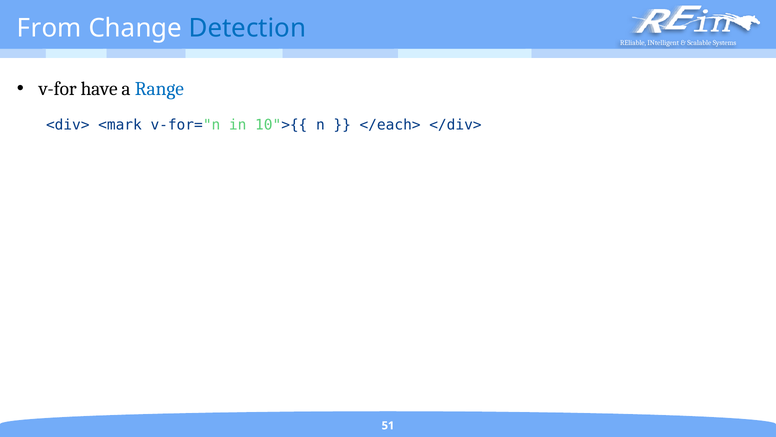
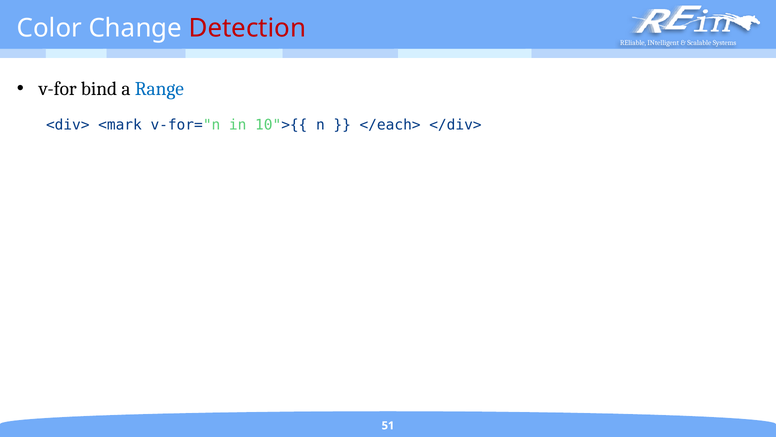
From: From -> Color
Detection colour: blue -> red
have: have -> bind
